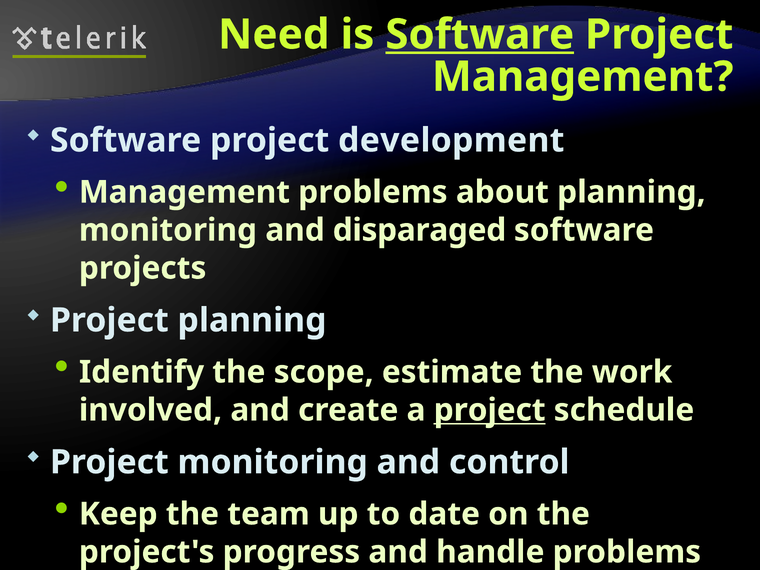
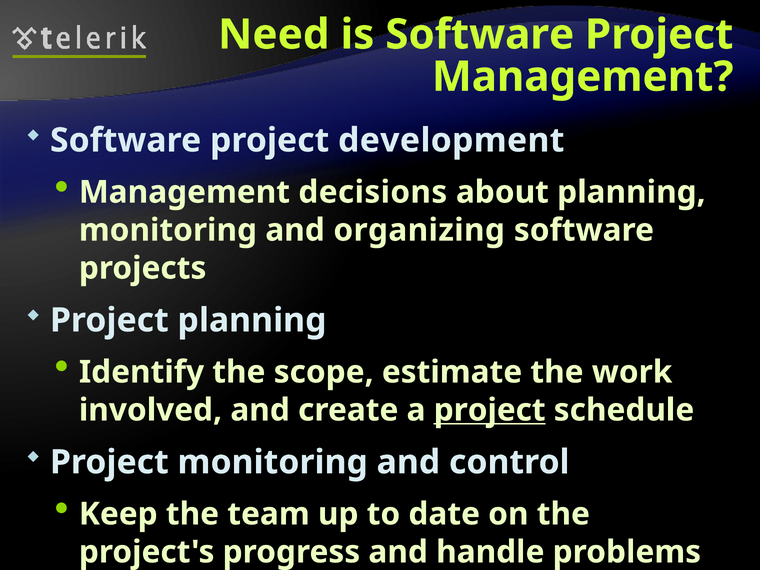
Software at (480, 35) underline: present -> none
Management problems: problems -> decisions
disparaged: disparaged -> organizing
